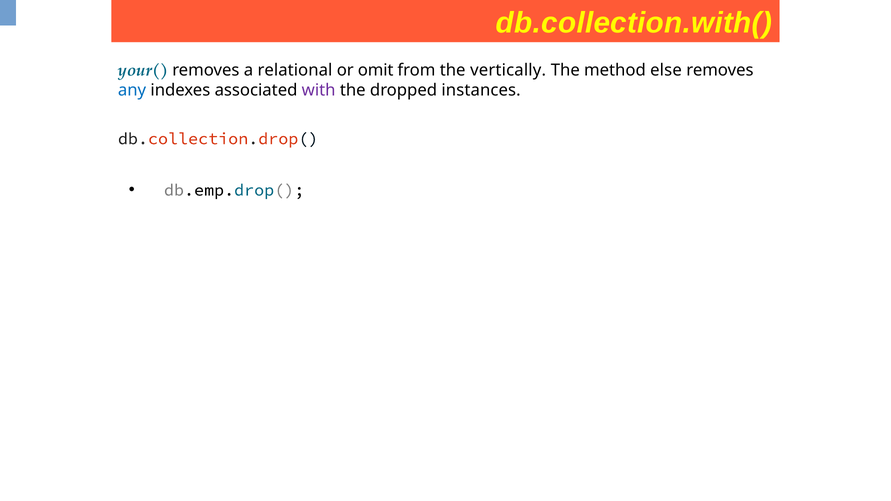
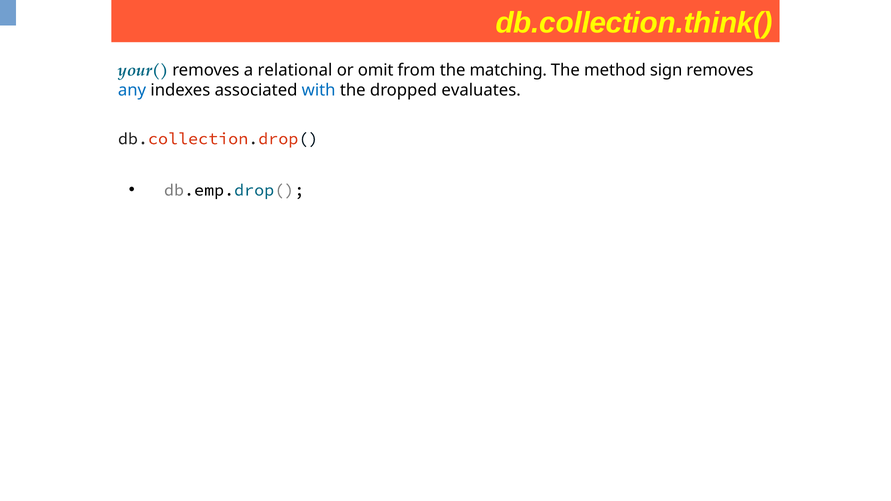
db.collection.with(: db.collection.with( -> db.collection.think(
vertically: vertically -> matching
else: else -> sign
with colour: purple -> blue
instances: instances -> evaluates
